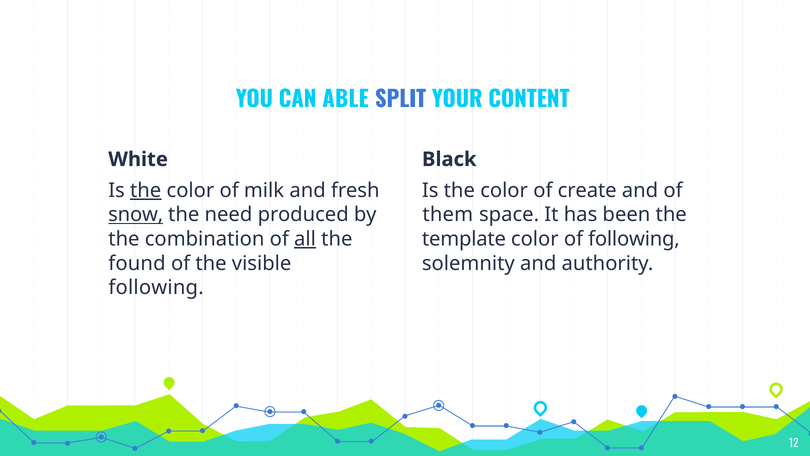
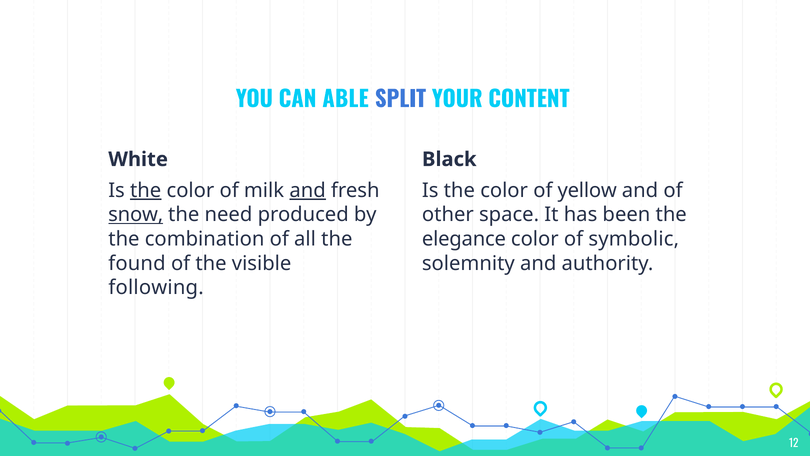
and at (308, 190) underline: none -> present
create: create -> yellow
them: them -> other
all underline: present -> none
template: template -> elegance
of following: following -> symbolic
